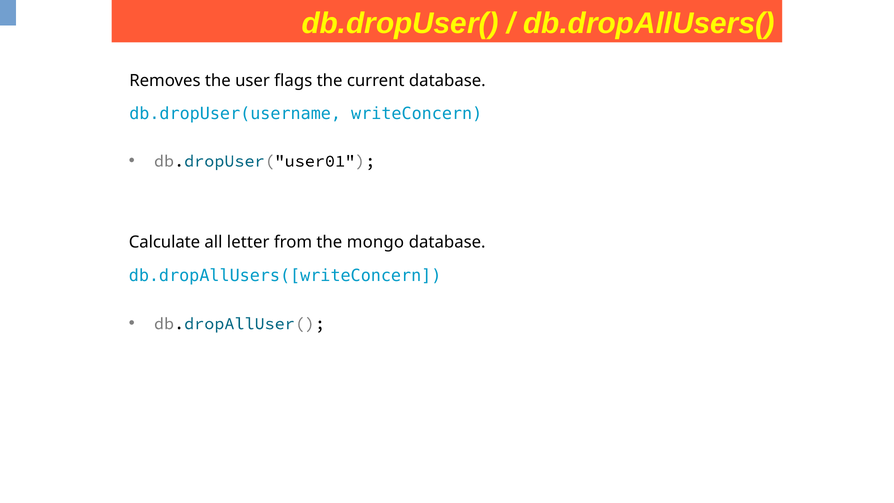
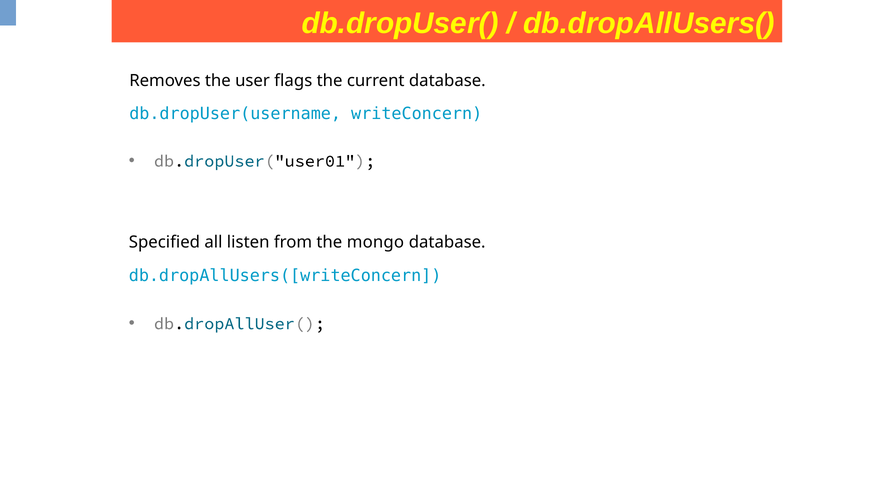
Calculate: Calculate -> Specified
letter: letter -> listen
